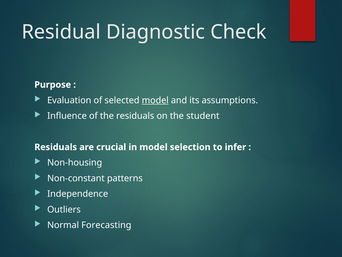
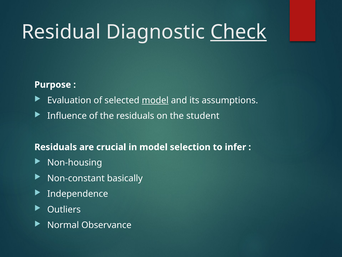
Check underline: none -> present
patterns: patterns -> basically
Forecasting: Forecasting -> Observance
